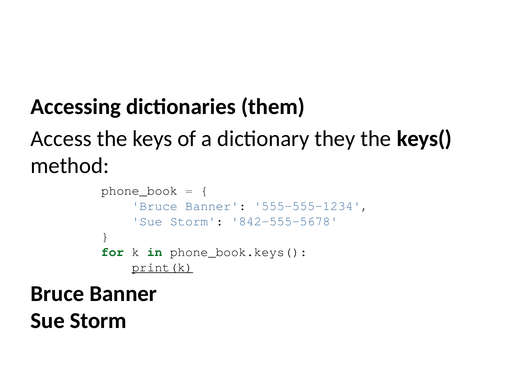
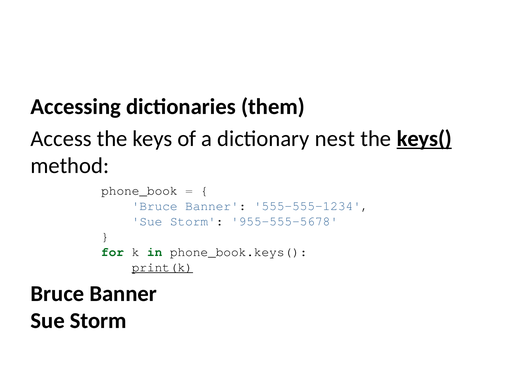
they: they -> nest
keys( underline: none -> present
842-555-5678: 842-555-5678 -> 955-555-5678
